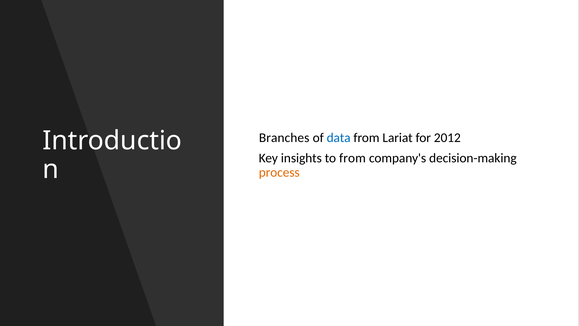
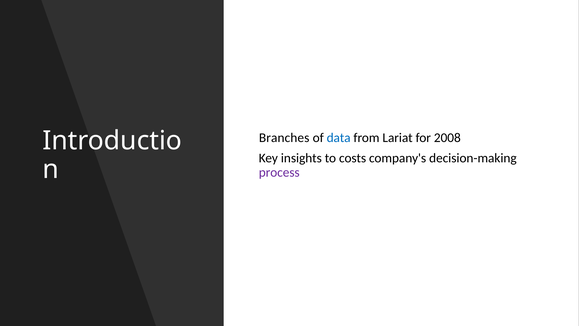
2012: 2012 -> 2008
to from: from -> costs
process colour: orange -> purple
